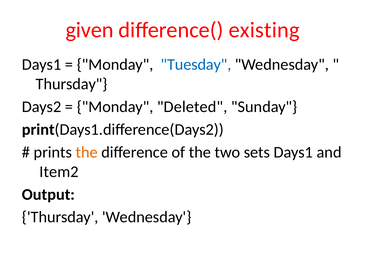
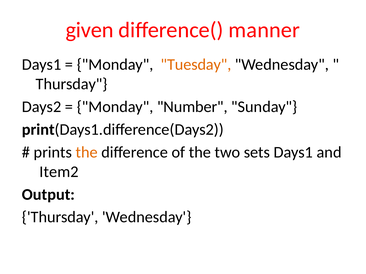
existing: existing -> manner
Tuesday colour: blue -> orange
Deleted: Deleted -> Number
